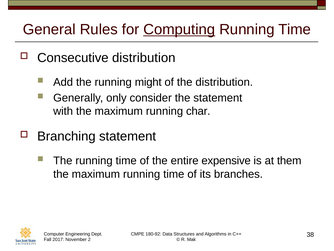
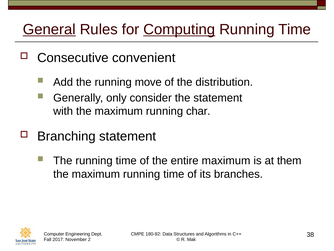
General underline: none -> present
Consecutive distribution: distribution -> convenient
might: might -> move
entire expensive: expensive -> maximum
